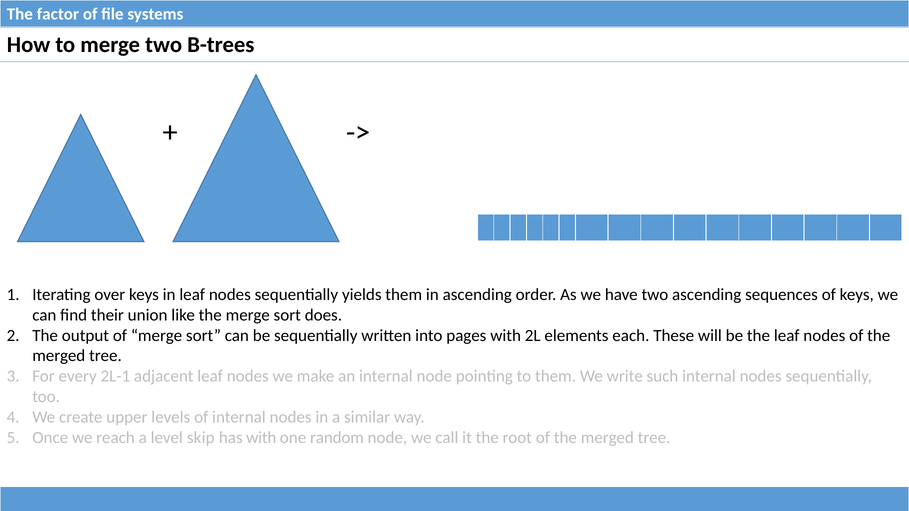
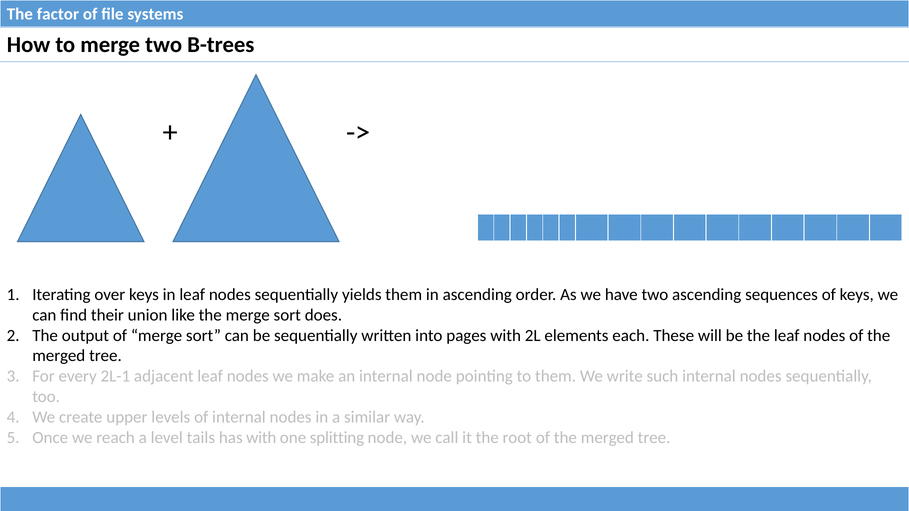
skip: skip -> tails
random: random -> splitting
